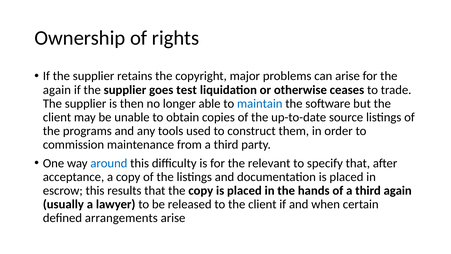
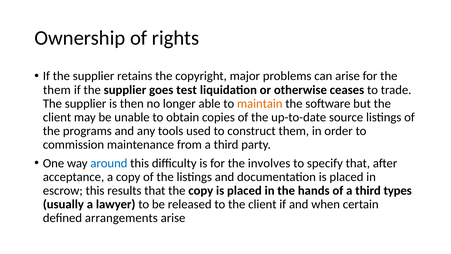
again at (57, 90): again -> them
maintain colour: blue -> orange
relevant: relevant -> involves
third again: again -> types
